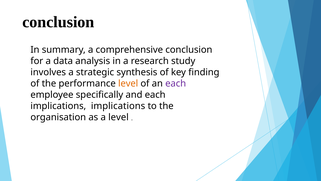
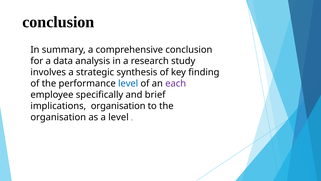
level at (128, 83) colour: orange -> blue
and each: each -> brief
implications implications: implications -> organisation
